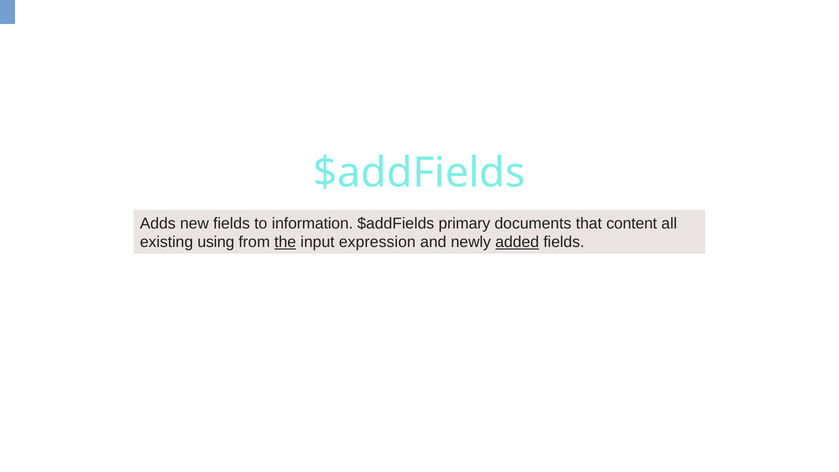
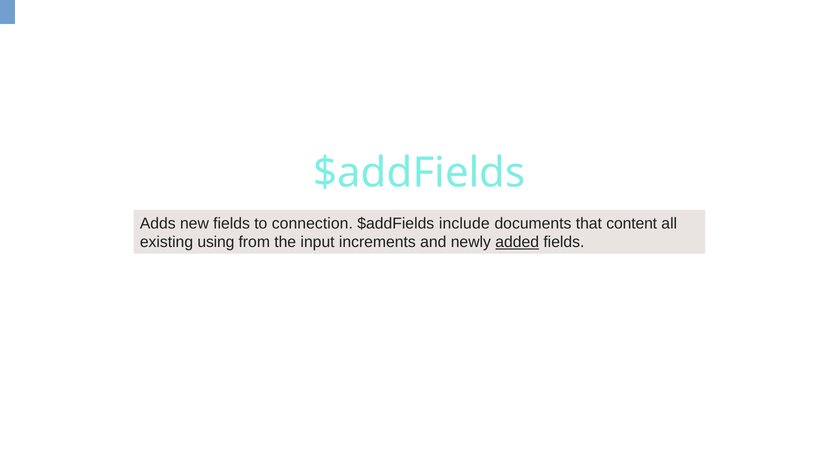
information: information -> connection
primary: primary -> include
the underline: present -> none
expression: expression -> increments
